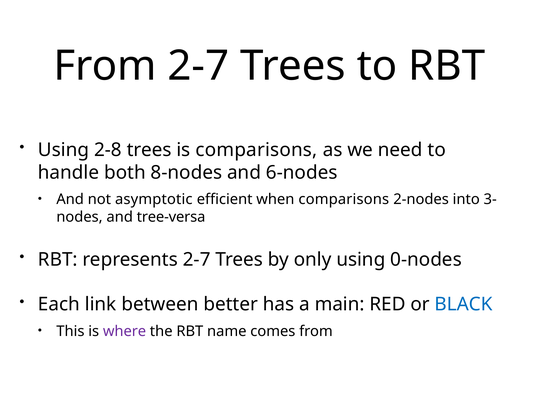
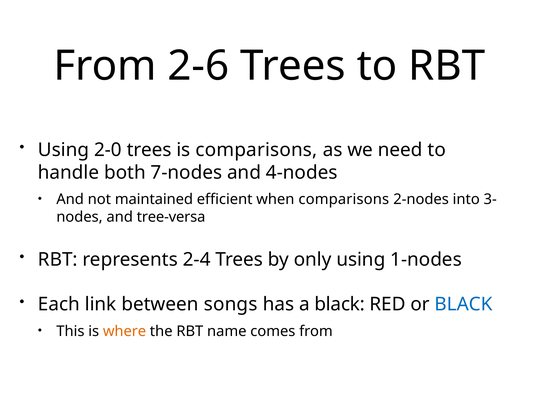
From 2-7: 2-7 -> 2-6
2-8: 2-8 -> 2-0
8-nodes: 8-nodes -> 7-nodes
6-nodes: 6-nodes -> 4-nodes
asymptotic: asymptotic -> maintained
represents 2-7: 2-7 -> 2-4
0-nodes: 0-nodes -> 1-nodes
better: better -> songs
a main: main -> black
where colour: purple -> orange
